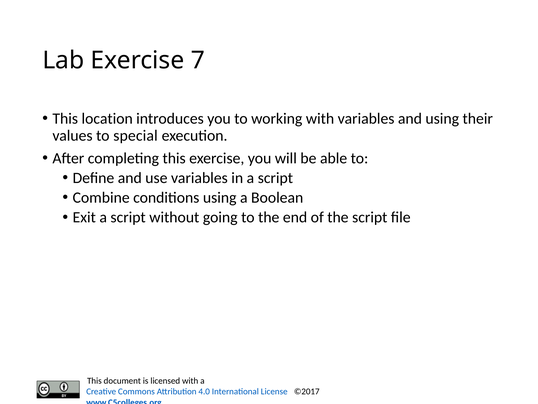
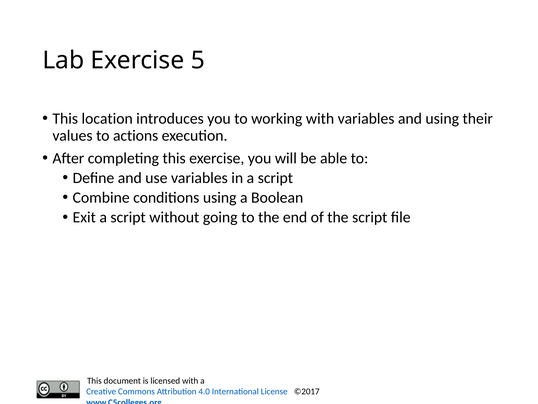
7: 7 -> 5
special: special -> actions
